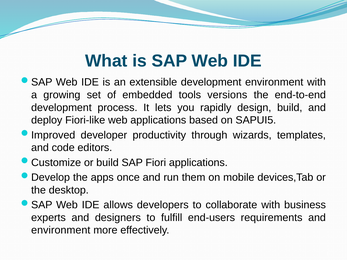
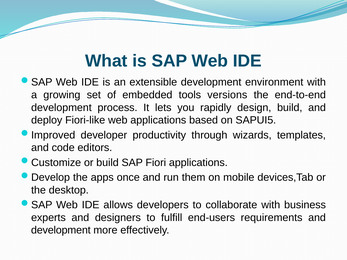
environment at (61, 230): environment -> development
